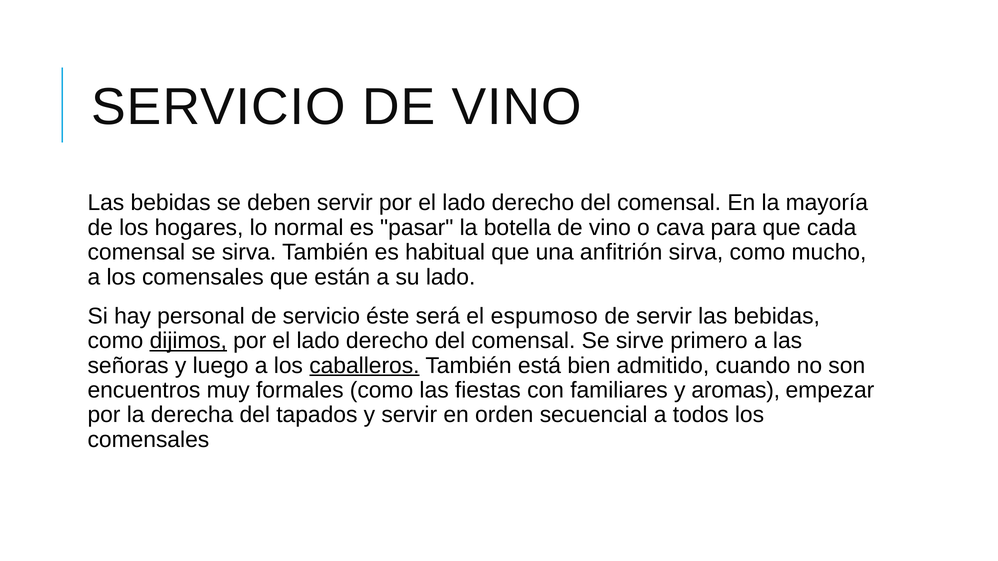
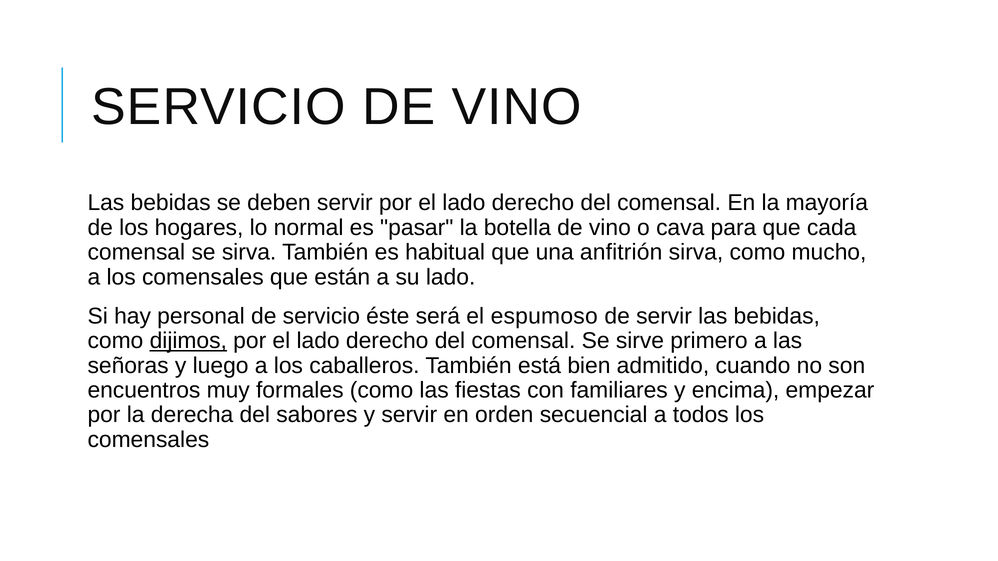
caballeros underline: present -> none
aromas: aromas -> encima
tapados: tapados -> sabores
